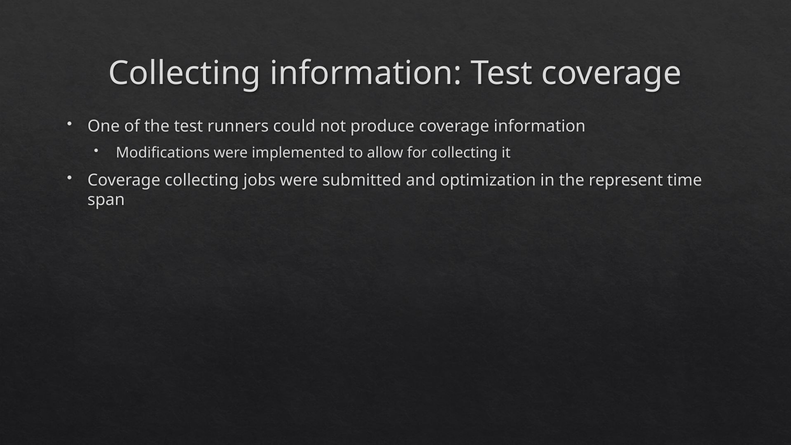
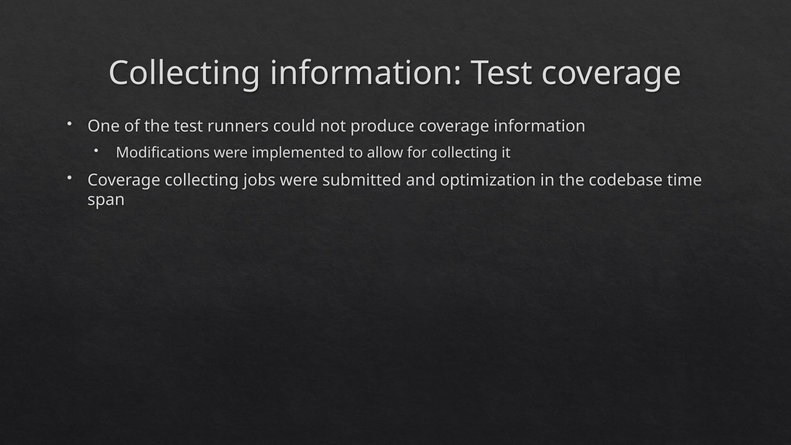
represent: represent -> codebase
